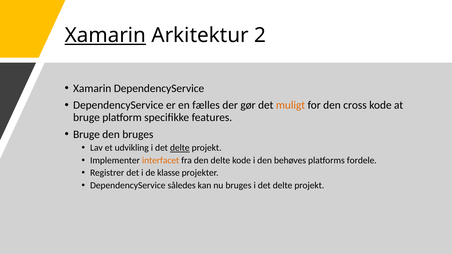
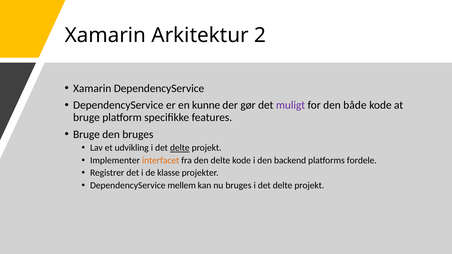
Xamarin at (105, 35) underline: present -> none
fælles: fælles -> kunne
muligt colour: orange -> purple
cross: cross -> både
behøves: behøves -> backend
således: således -> mellem
